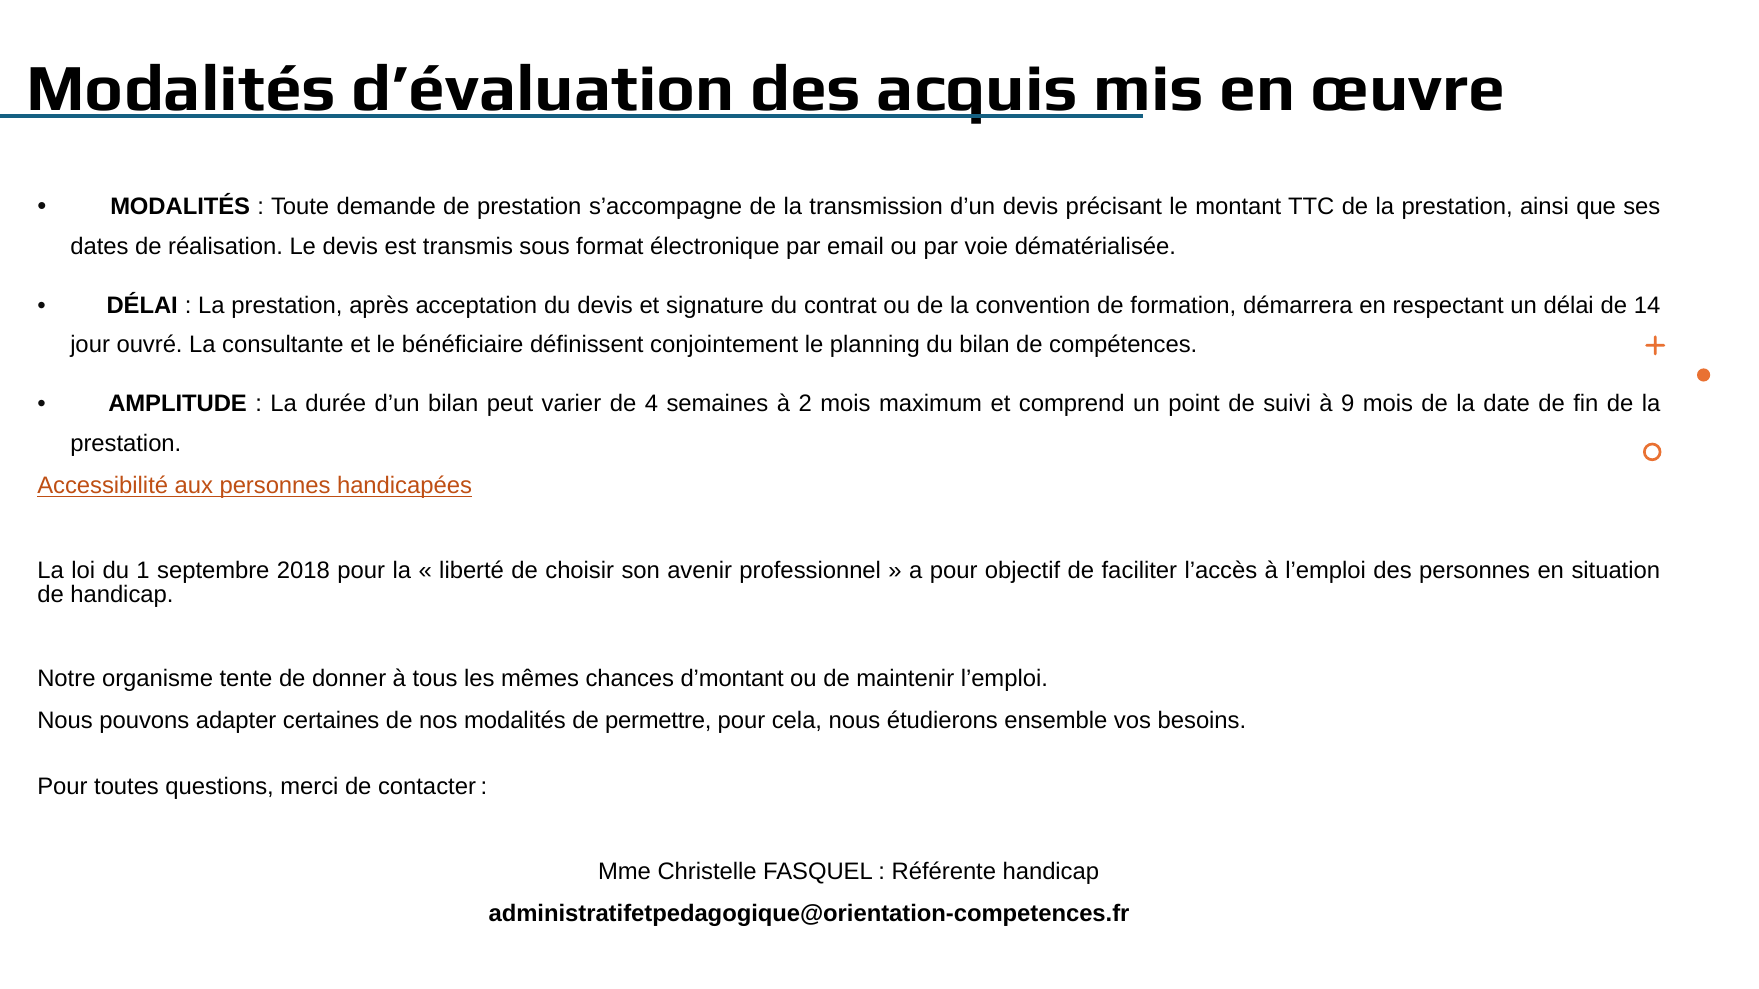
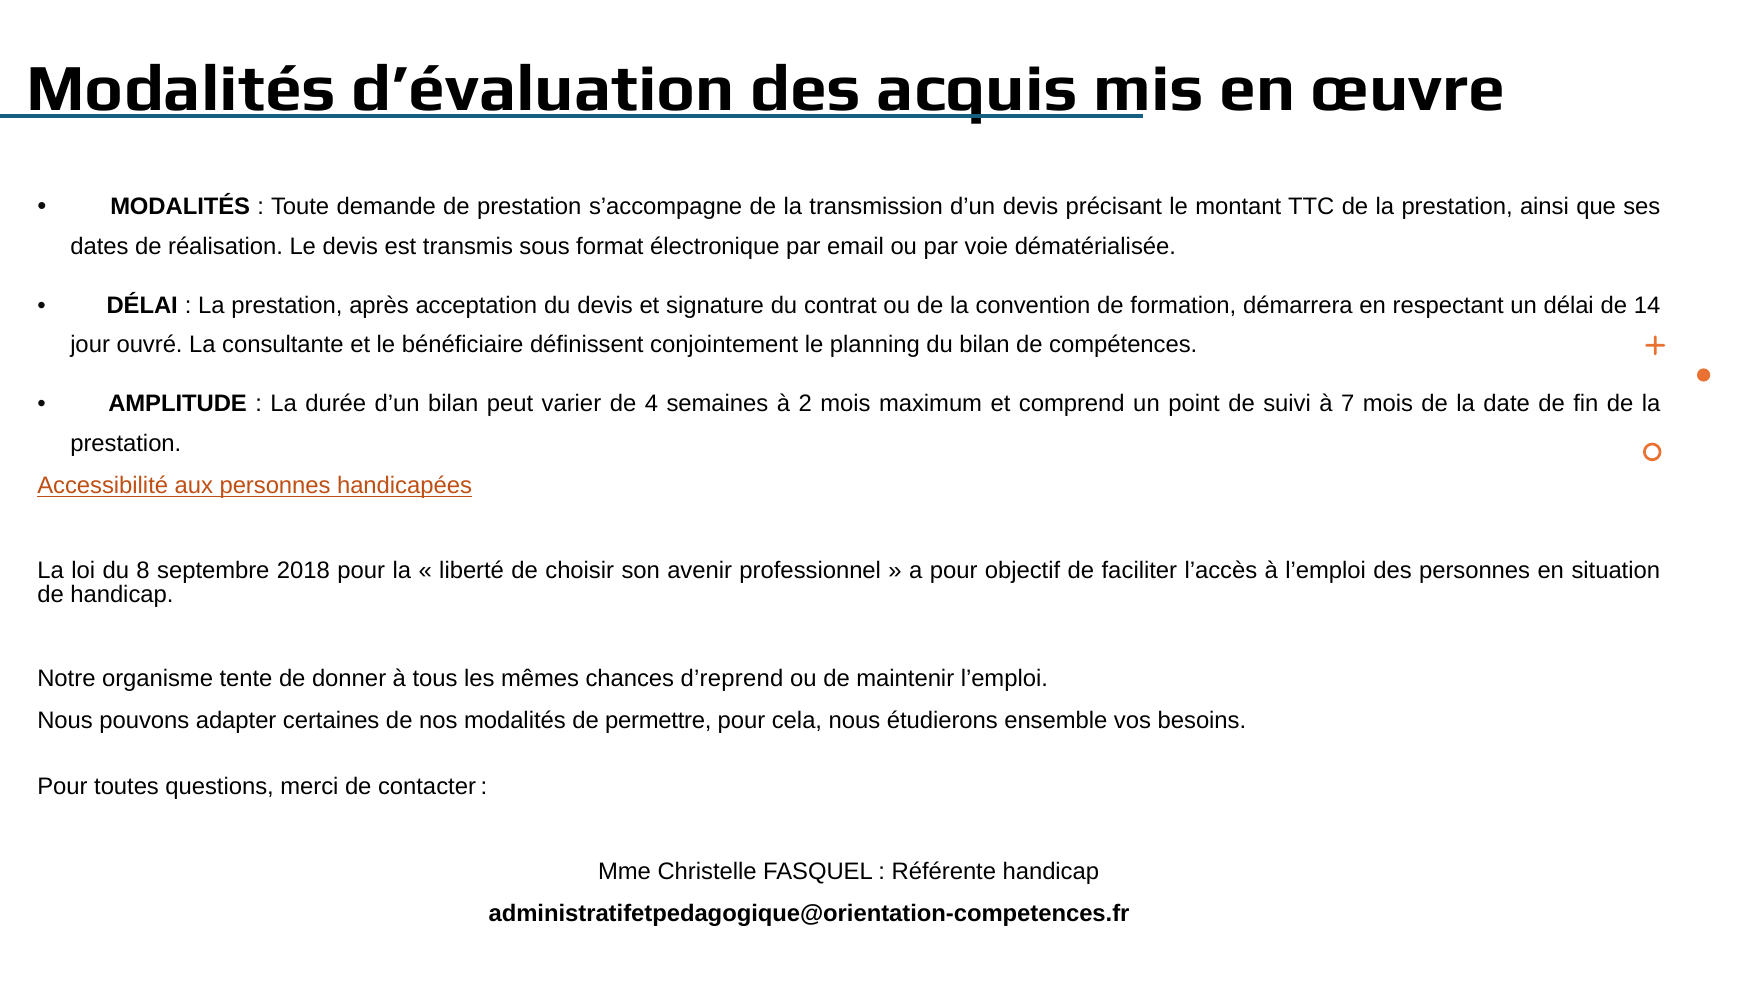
9: 9 -> 7
1: 1 -> 8
d’montant: d’montant -> d’reprend
